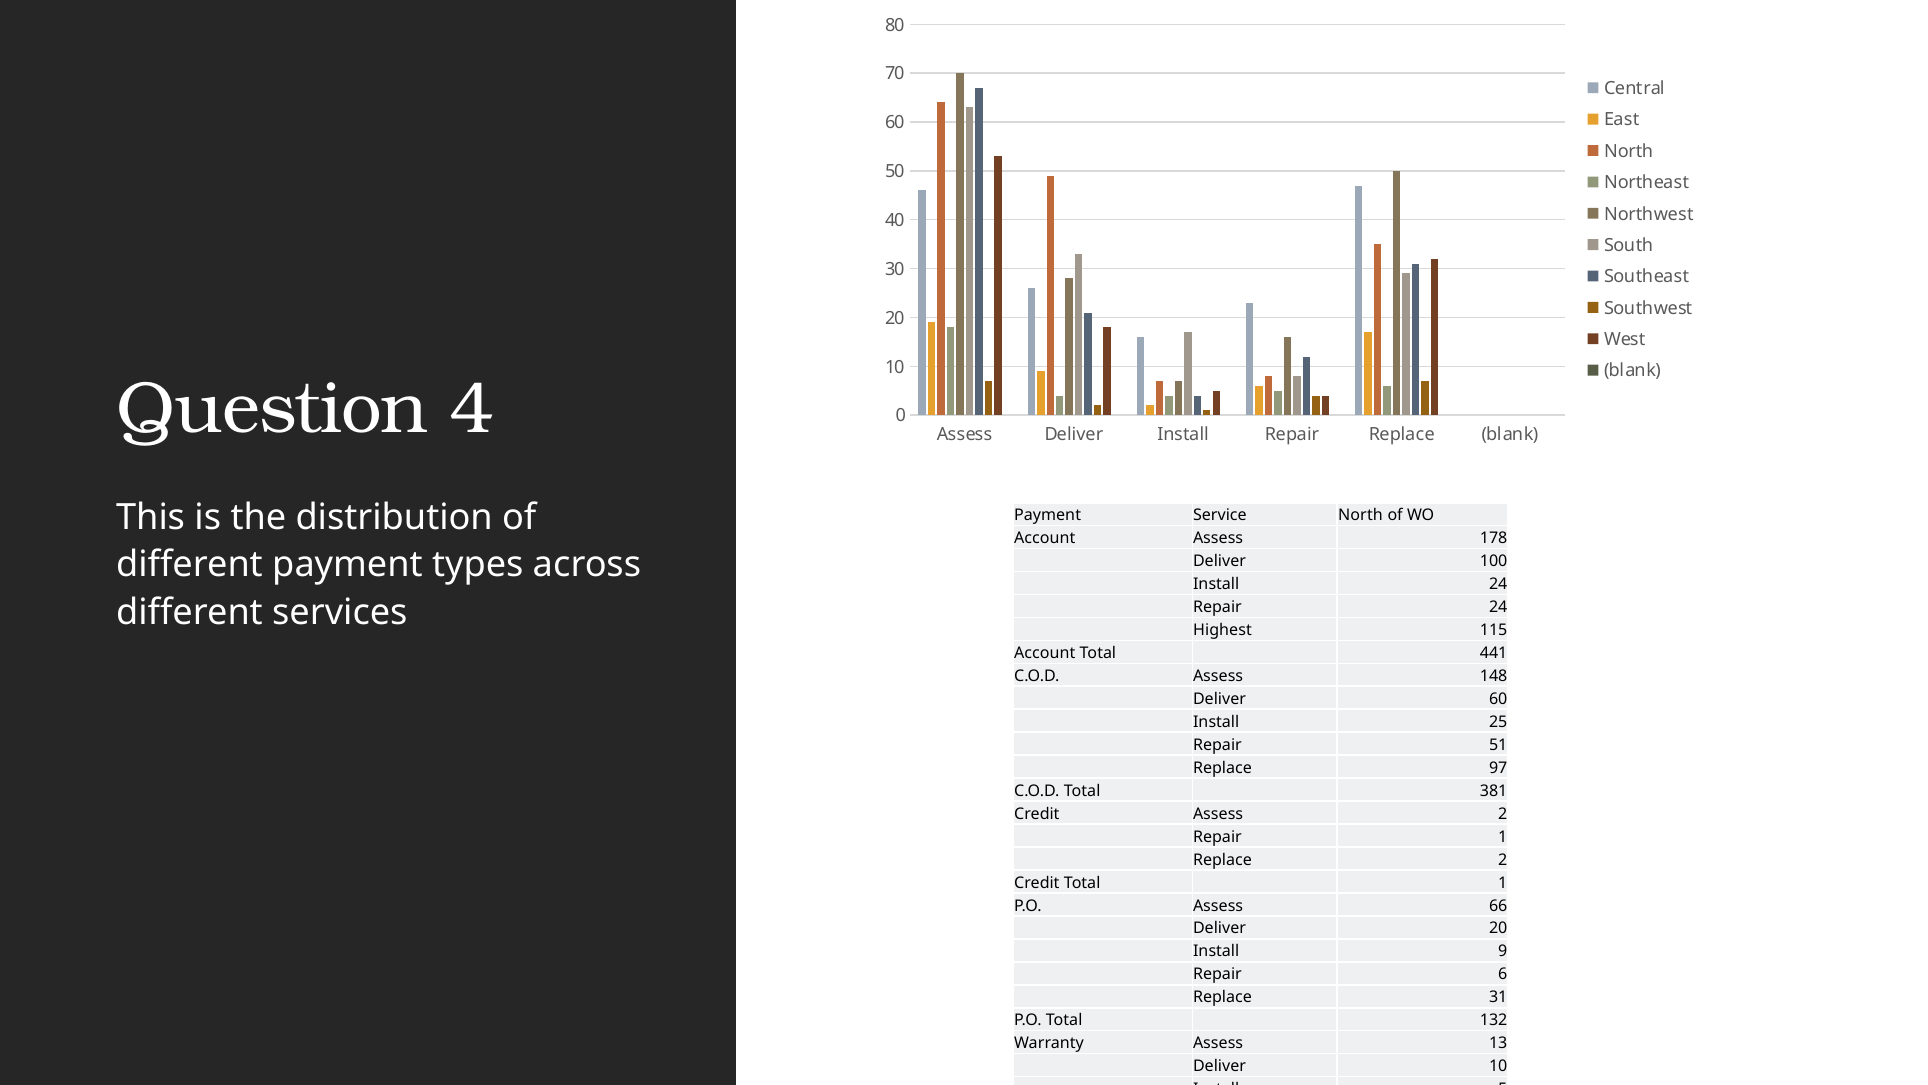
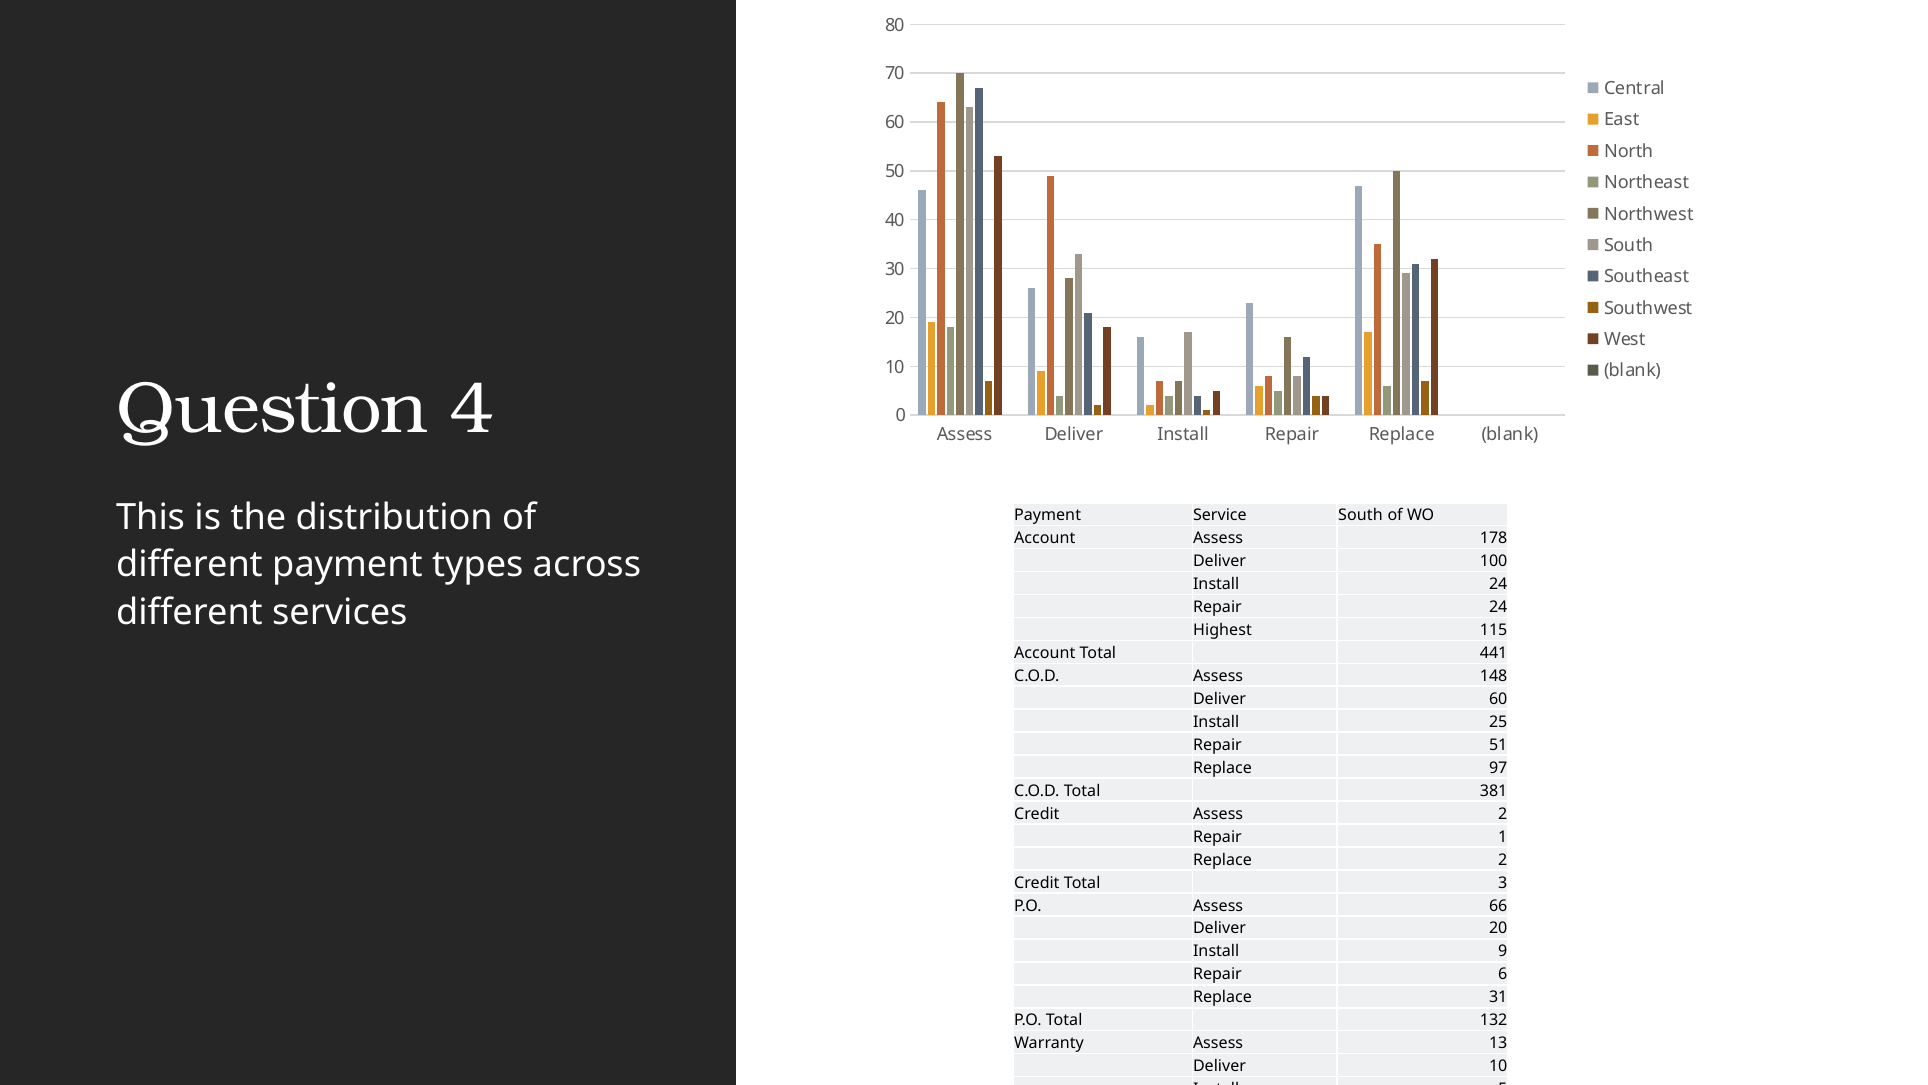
Service North: North -> South
Total 1: 1 -> 3
